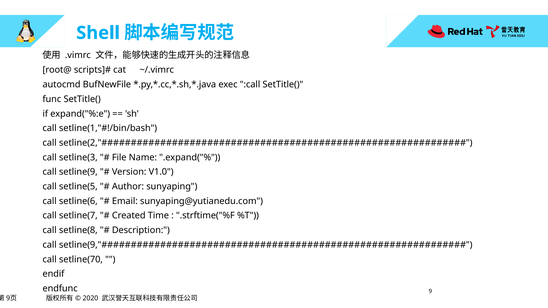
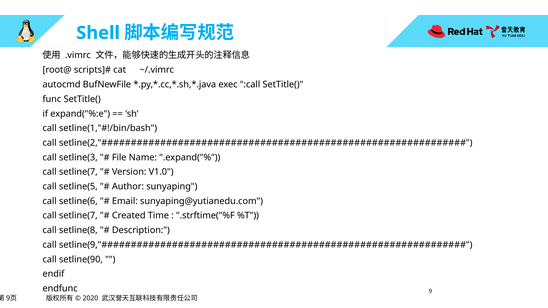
setline(9 at (78, 172): setline(9 -> setline(7
setline(70: setline(70 -> setline(90
